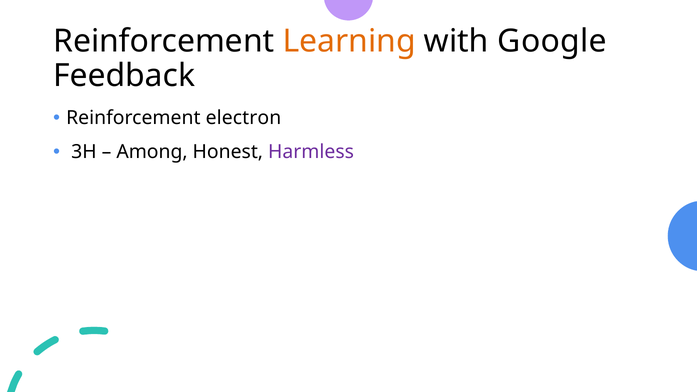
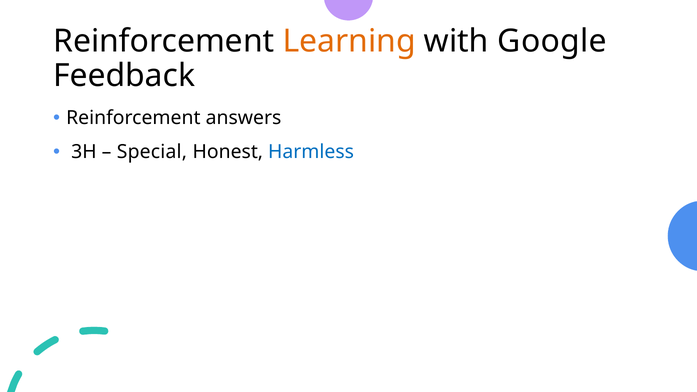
electron: electron -> answers
Among: Among -> Special
Harmless colour: purple -> blue
